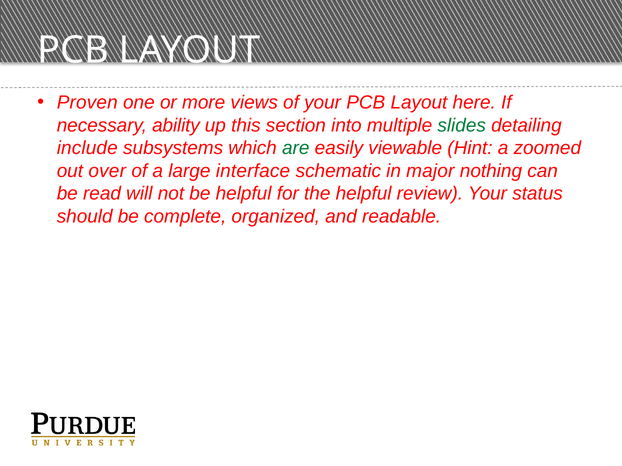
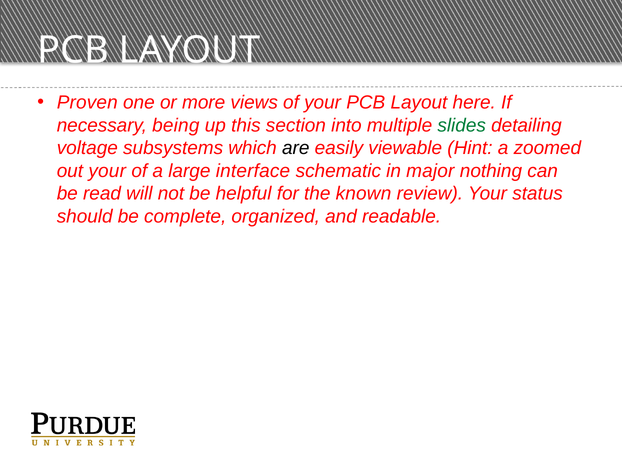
ability: ability -> being
include: include -> voltage
are colour: green -> black
out over: over -> your
the helpful: helpful -> known
